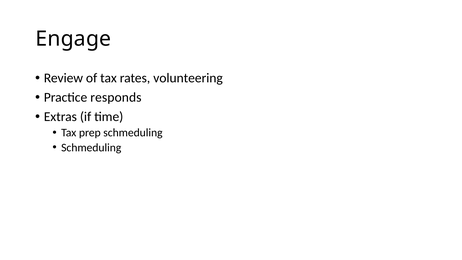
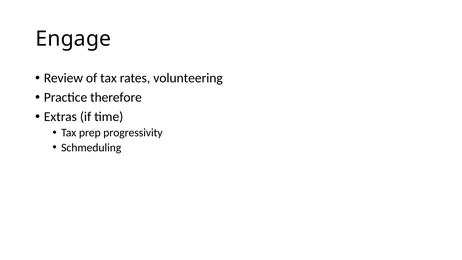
responds: responds -> therefore
prep schmeduling: schmeduling -> progressivity
